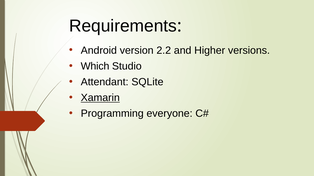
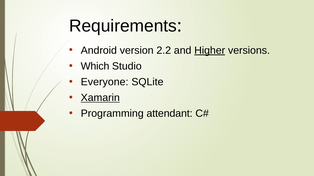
Higher underline: none -> present
Attendant: Attendant -> Everyone
everyone: everyone -> attendant
